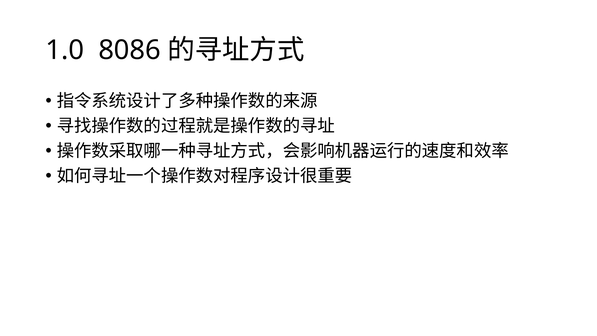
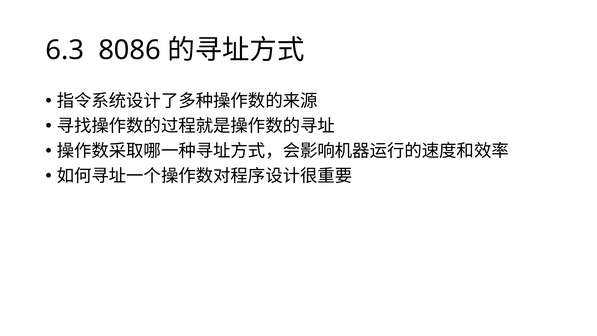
1.0: 1.0 -> 6.3
